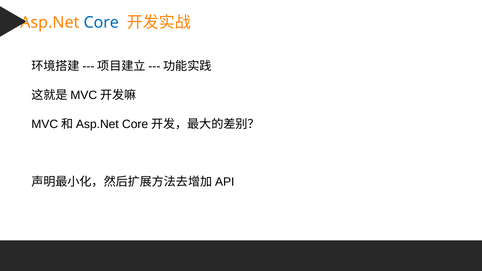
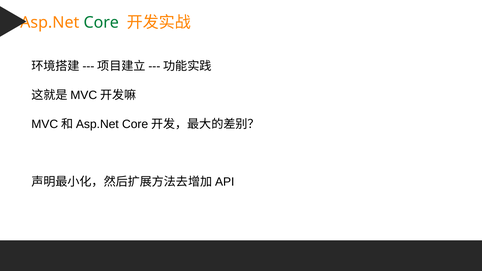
Core colour: blue -> green
